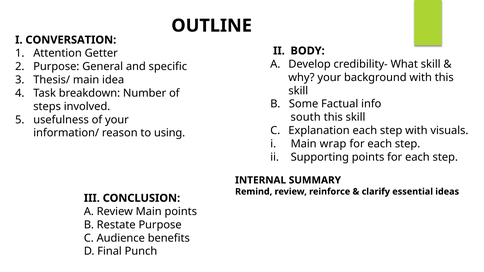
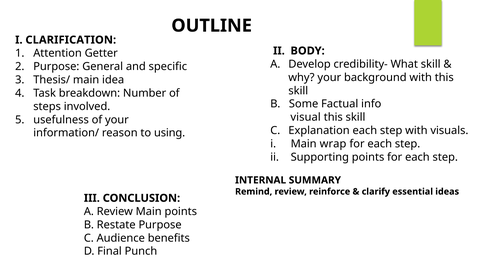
CONVERSATION: CONVERSATION -> CLARIFICATION
south: south -> visual
